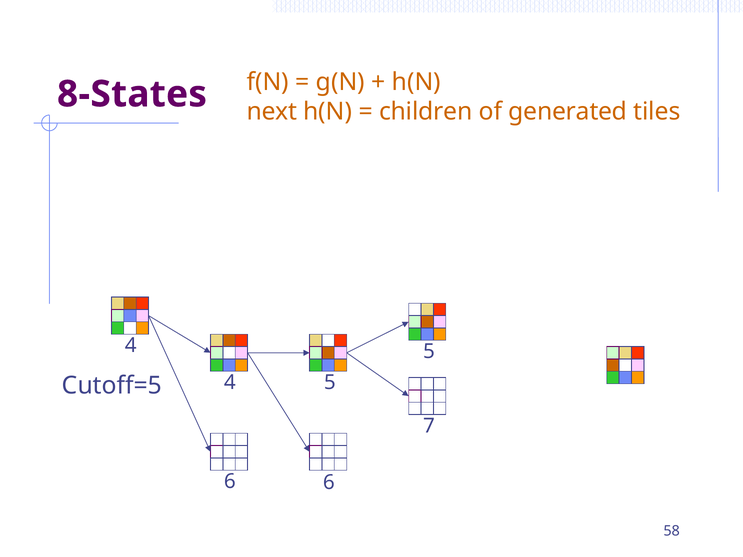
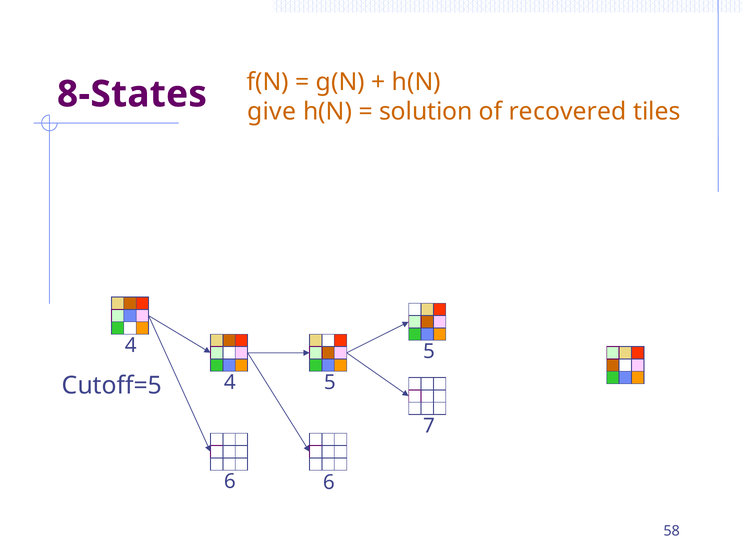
next: next -> give
children: children -> solution
generated: generated -> recovered
